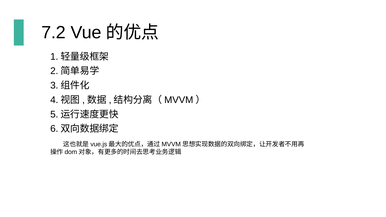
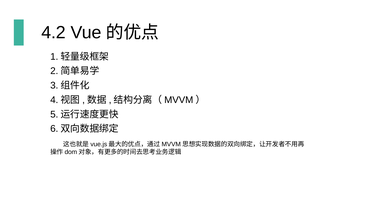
7.2: 7.2 -> 4.2
